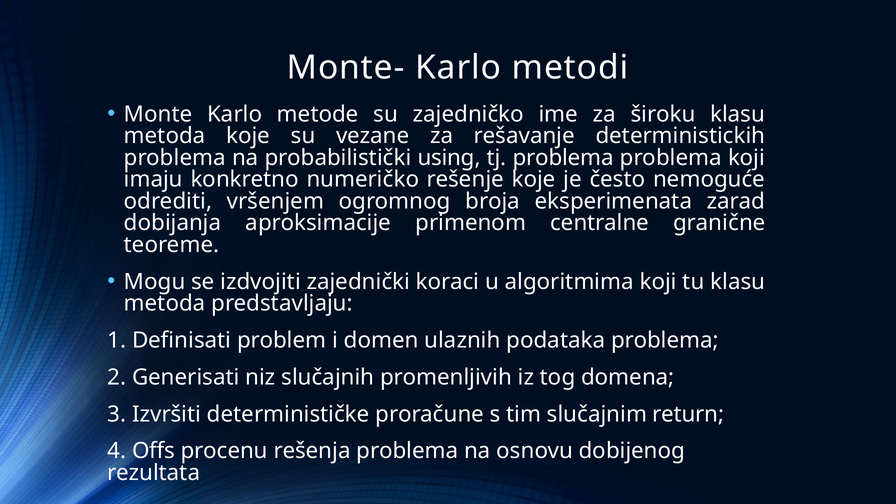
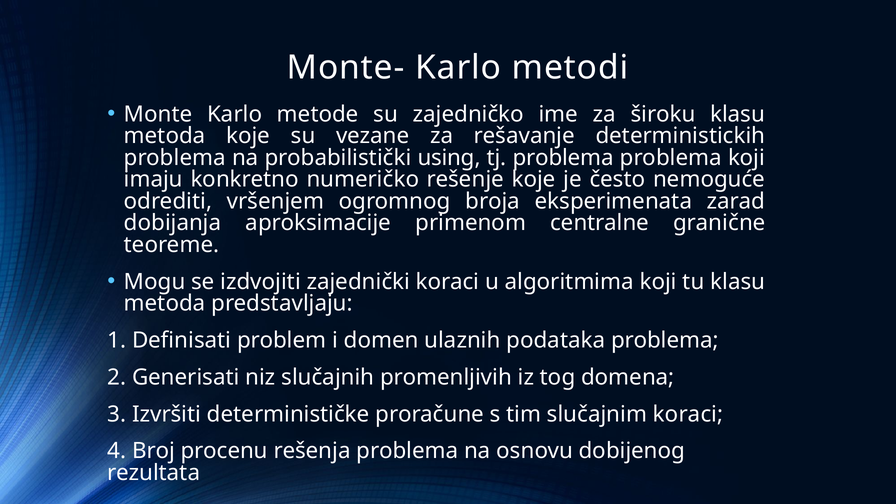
slučajnim return: return -> koraci
Offs: Offs -> Broj
